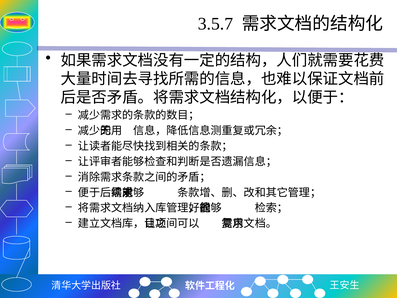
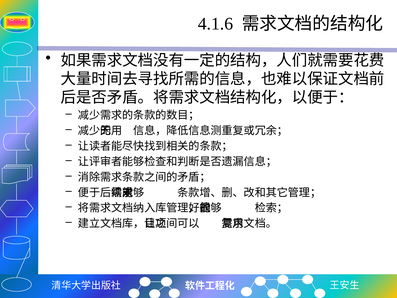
3.5.7: 3.5.7 -> 4.1.6
